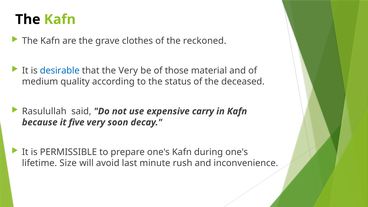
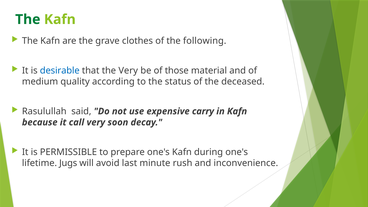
The at (28, 19) colour: black -> green
reckoned: reckoned -> following
five: five -> call
Size: Size -> Jugs
